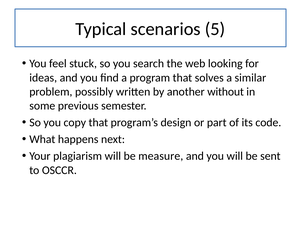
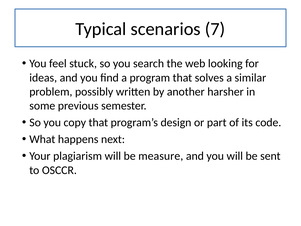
5: 5 -> 7
without: without -> harsher
